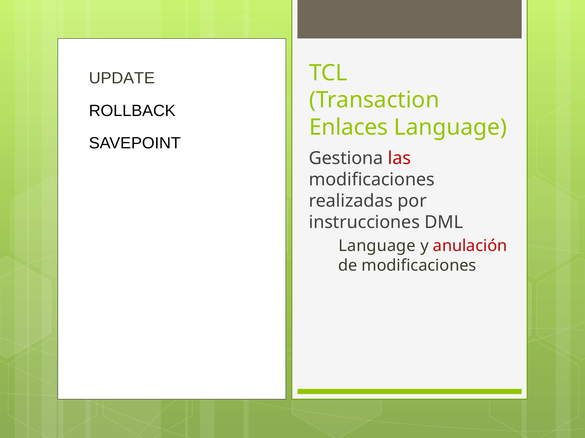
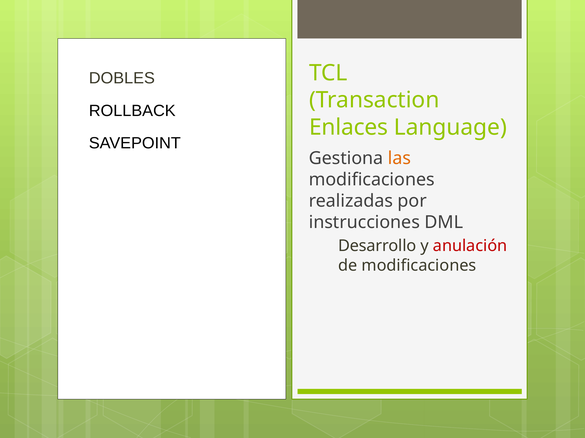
UPDATE: UPDATE -> DOBLES
las colour: red -> orange
Language at (377, 246): Language -> Desarrollo
